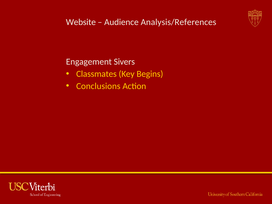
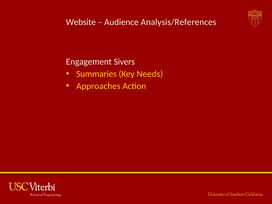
Classmates: Classmates -> Summaries
Begins: Begins -> Needs
Conclusions: Conclusions -> Approaches
